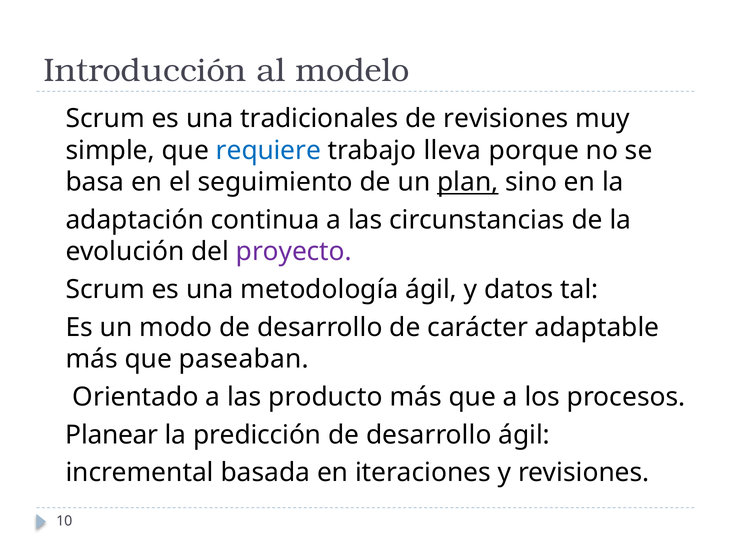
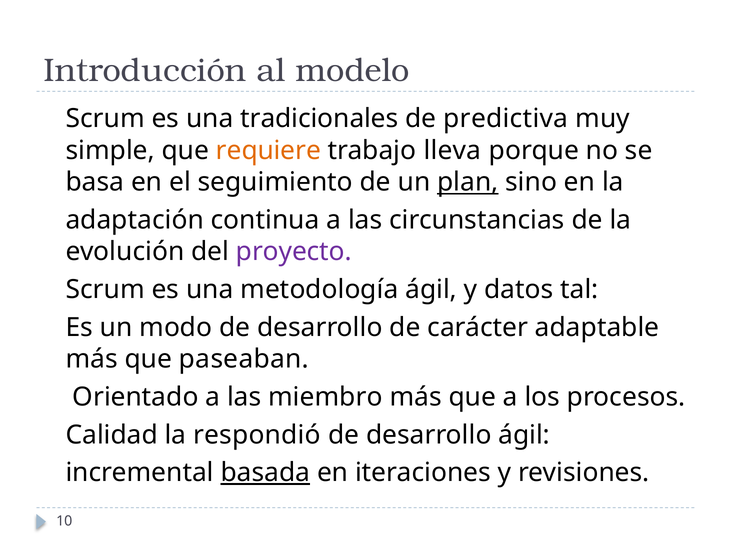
de revisiones: revisiones -> predictiva
requiere colour: blue -> orange
producto: producto -> miembro
Planear: Planear -> Calidad
predicción: predicción -> respondió
basada underline: none -> present
